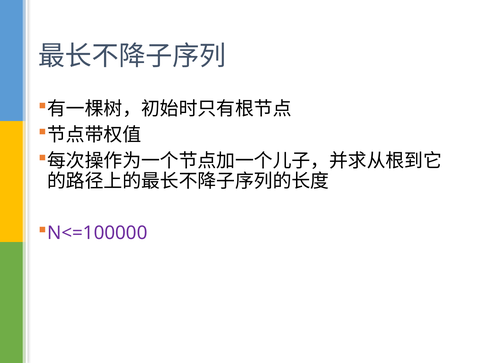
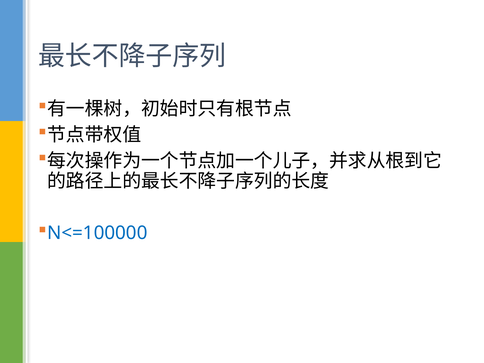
N<=100000 colour: purple -> blue
